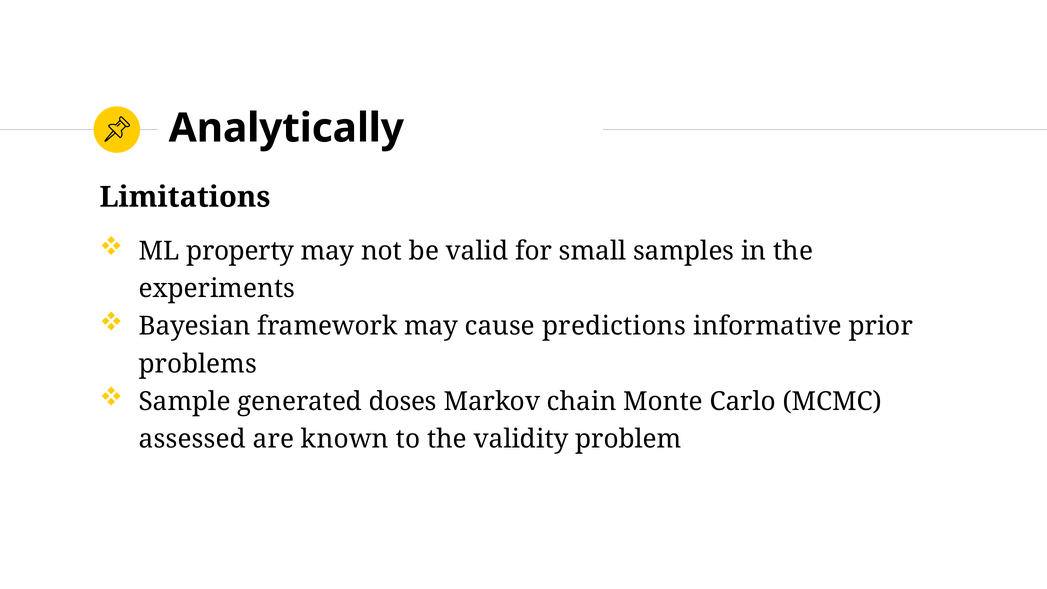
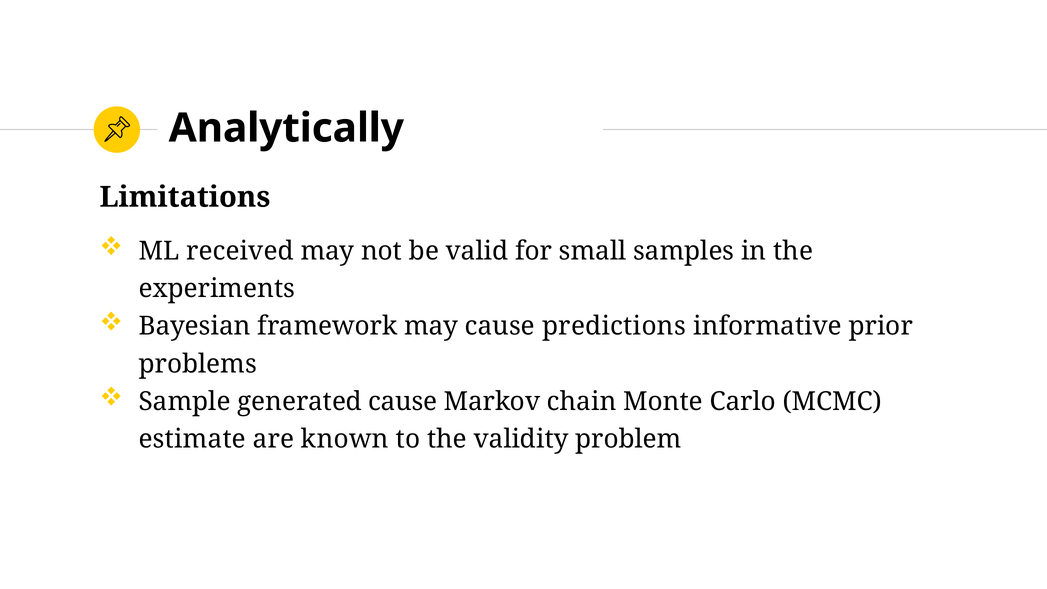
property: property -> received
generated doses: doses -> cause
assessed: assessed -> estimate
